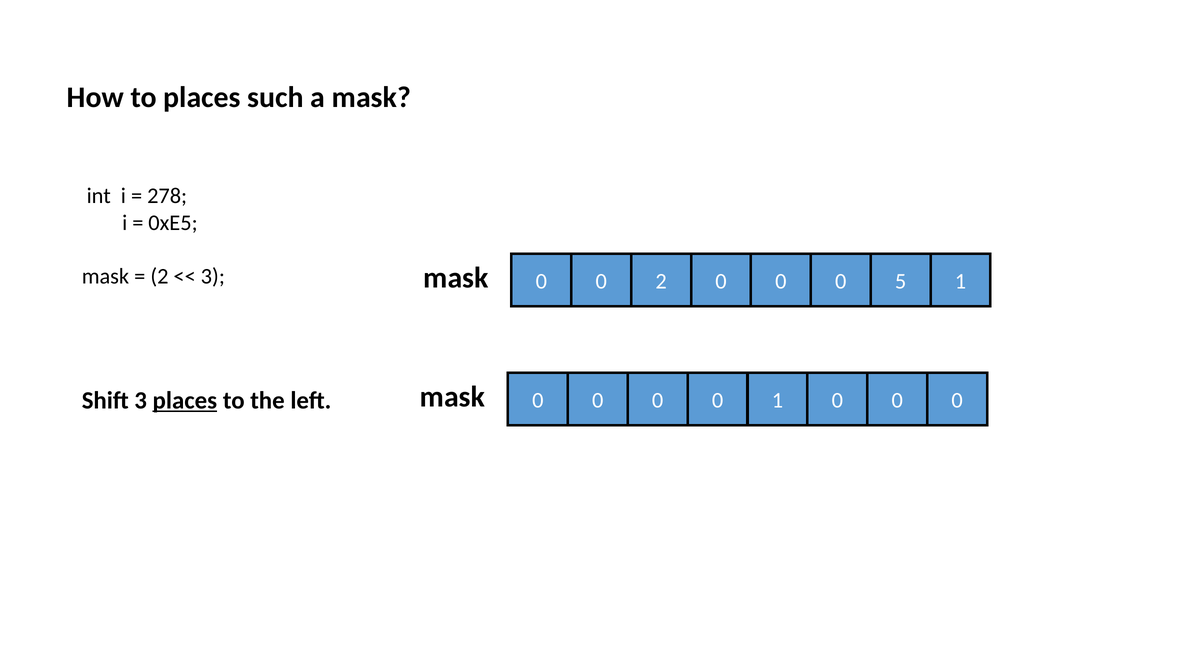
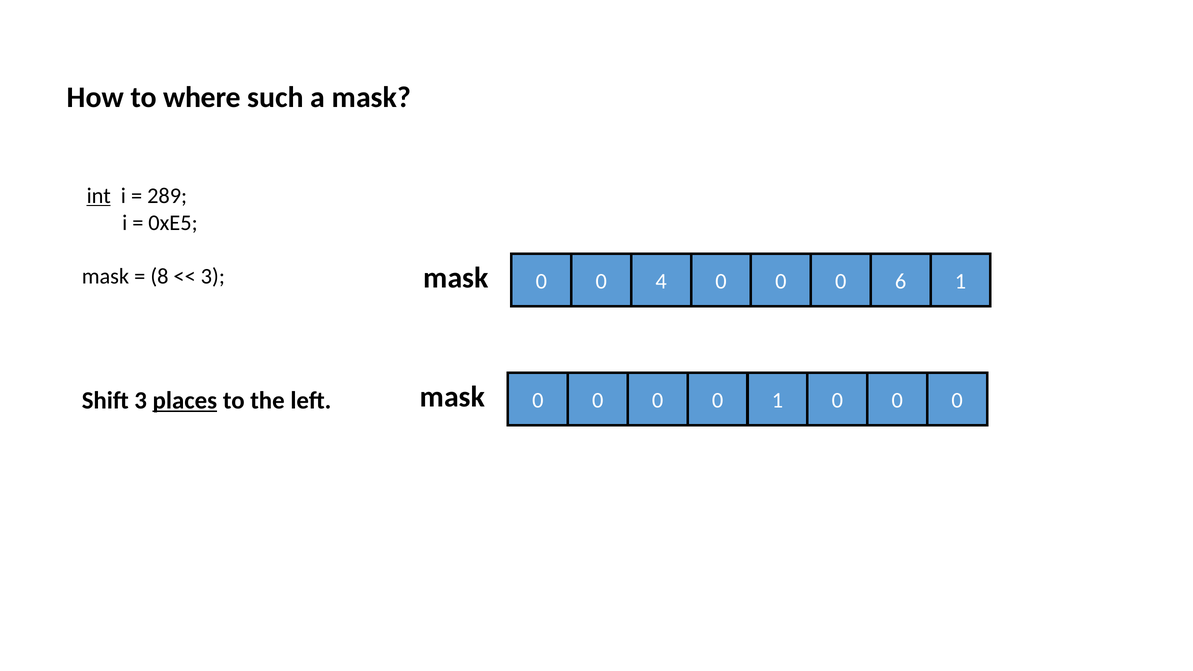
to places: places -> where
int underline: none -> present
278: 278 -> 289
2 at (159, 276): 2 -> 8
0 2: 2 -> 4
5: 5 -> 6
